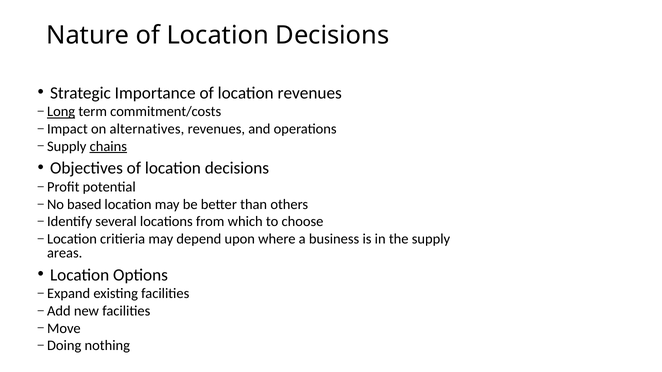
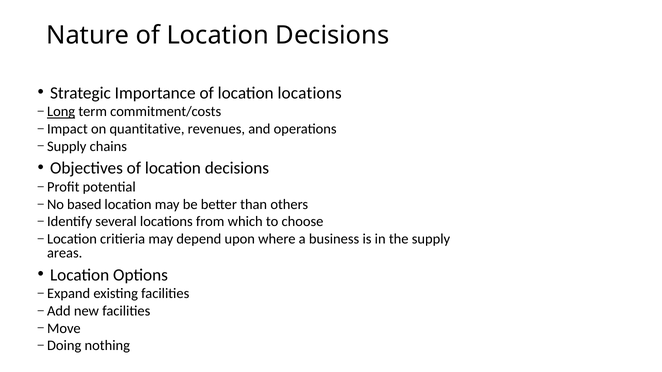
location revenues: revenues -> locations
alternatives: alternatives -> quantitative
chains underline: present -> none
